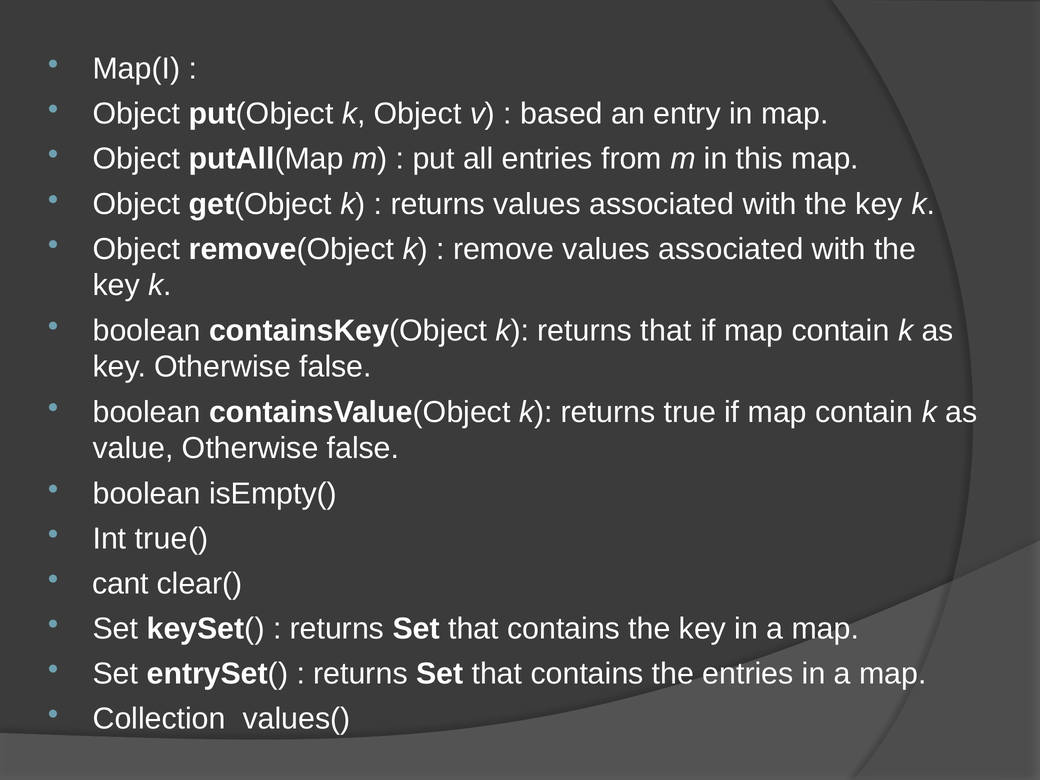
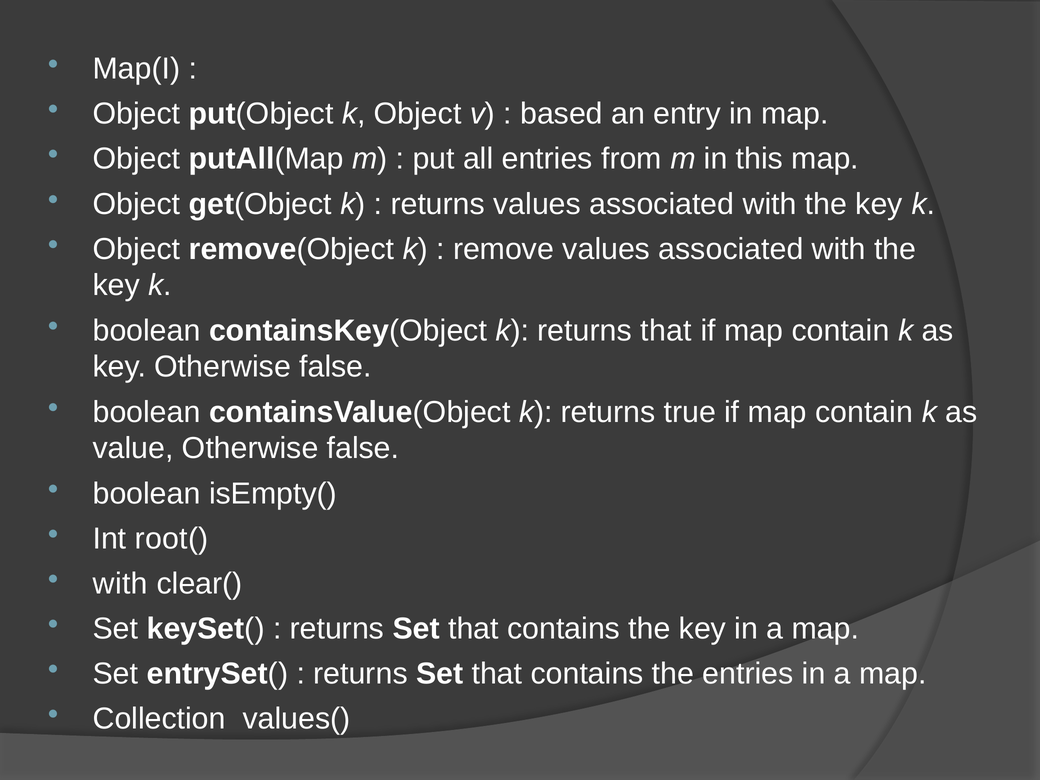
true(: true( -> root(
cant at (121, 584): cant -> with
